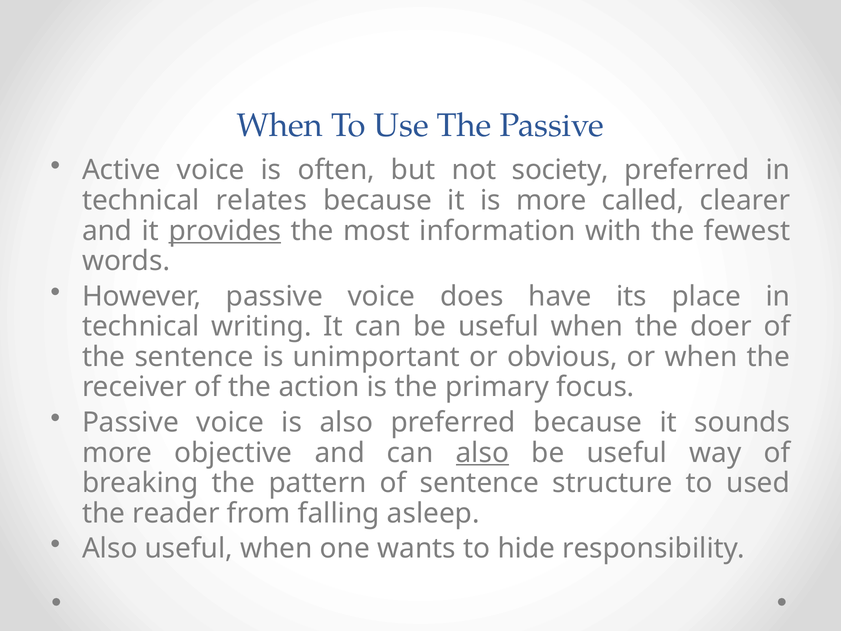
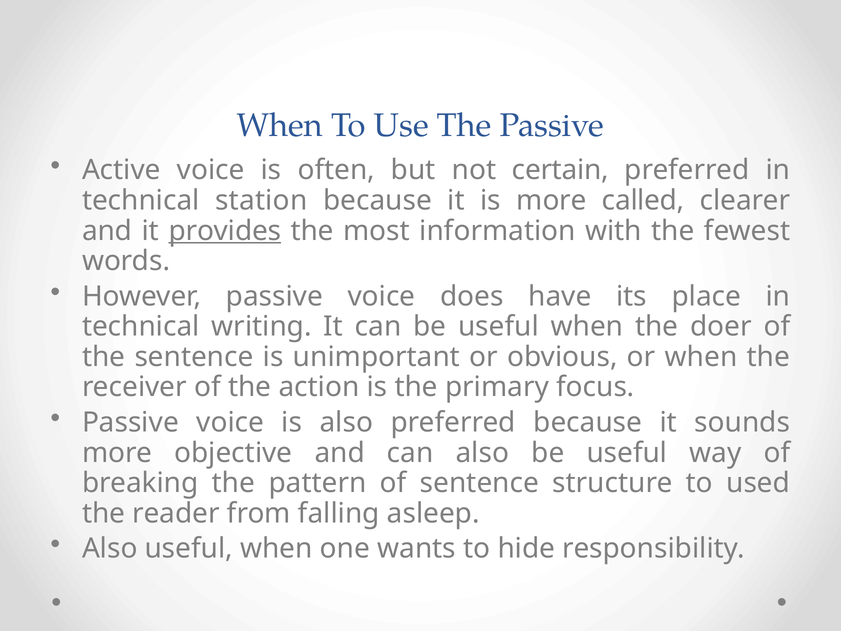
society: society -> certain
relates: relates -> station
also at (482, 453) underline: present -> none
